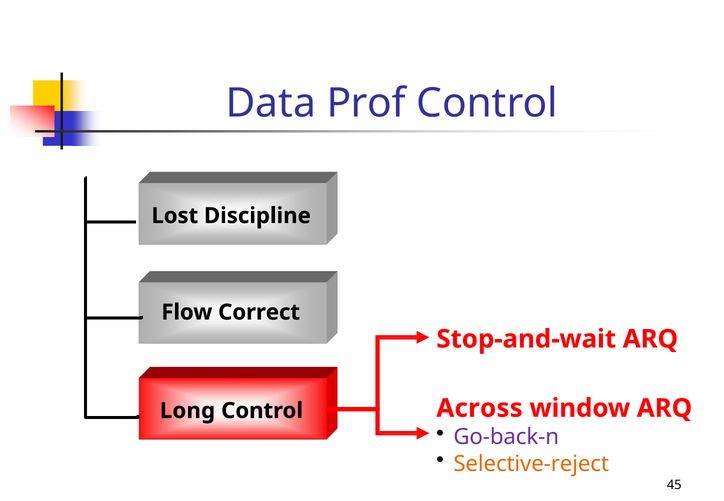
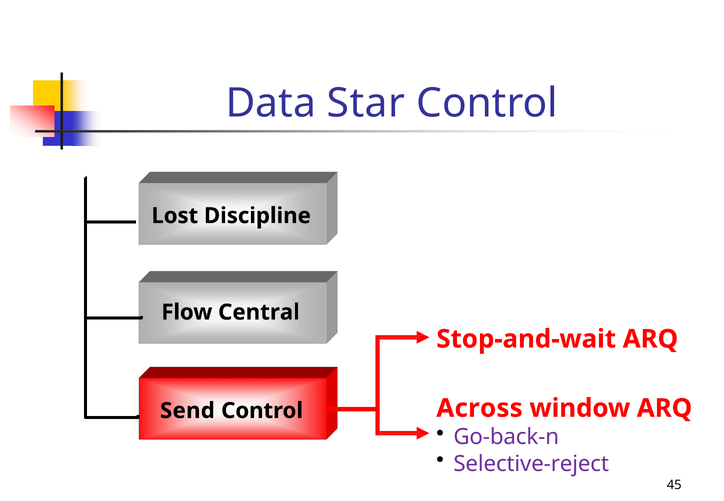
Prof: Prof -> Star
Correct: Correct -> Central
Long: Long -> Send
Selective-reject colour: orange -> purple
